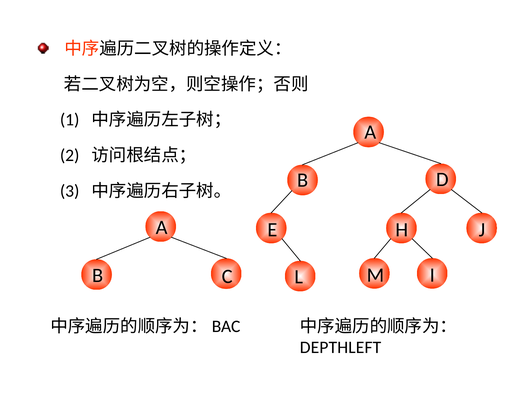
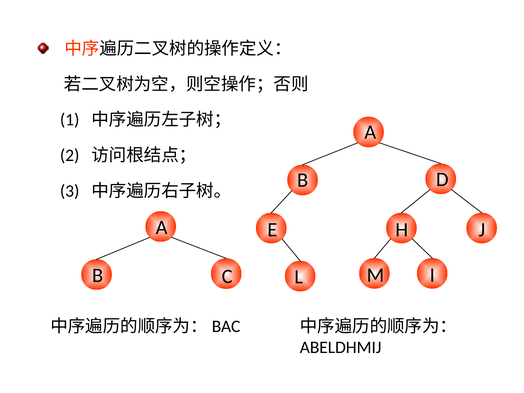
DEPTHLEFT: DEPTHLEFT -> ABELDHMIJ
